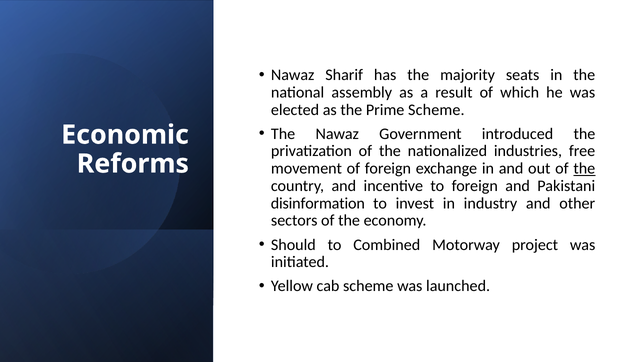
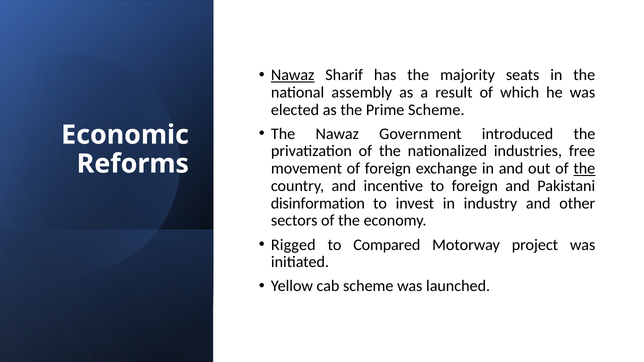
Nawaz at (293, 75) underline: none -> present
Should: Should -> Rigged
Combined: Combined -> Compared
